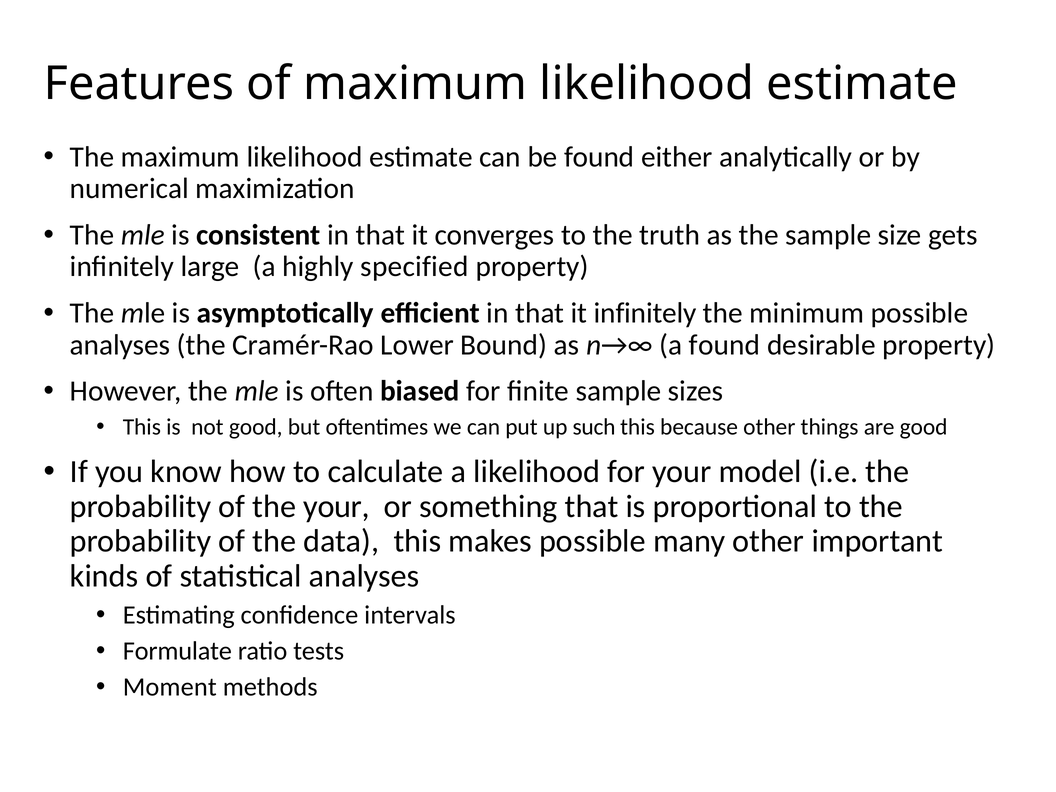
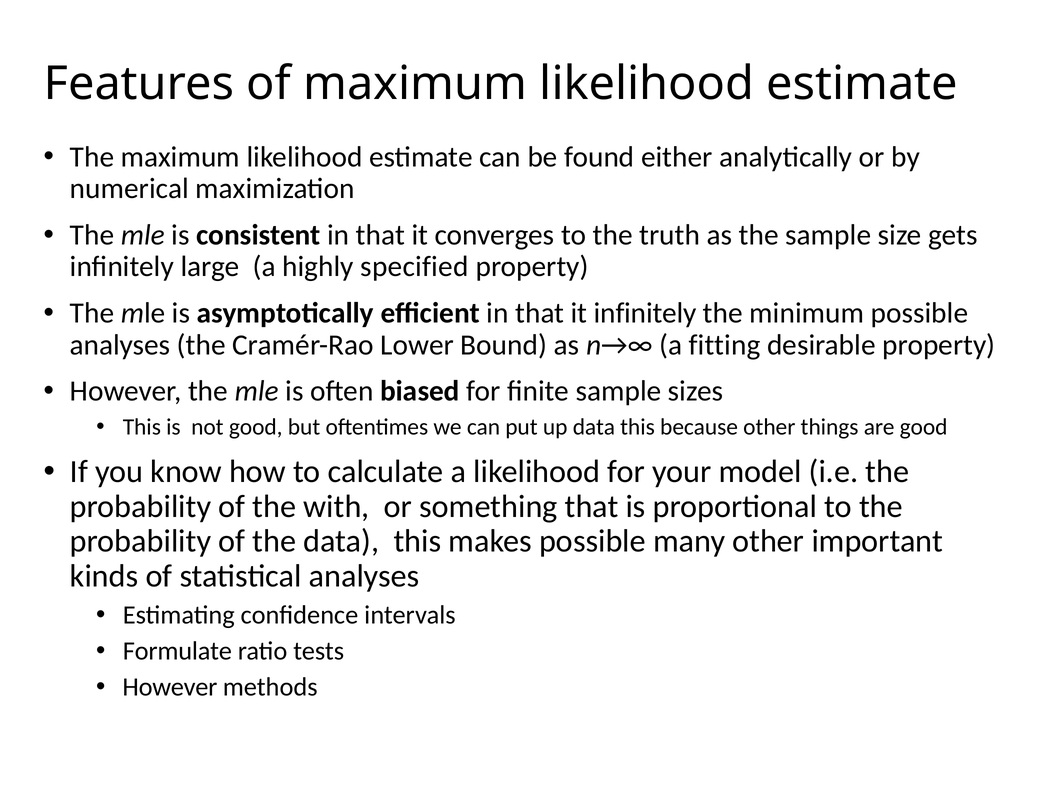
a found: found -> fitting
up such: such -> data
the your: your -> with
Moment at (170, 687): Moment -> However
